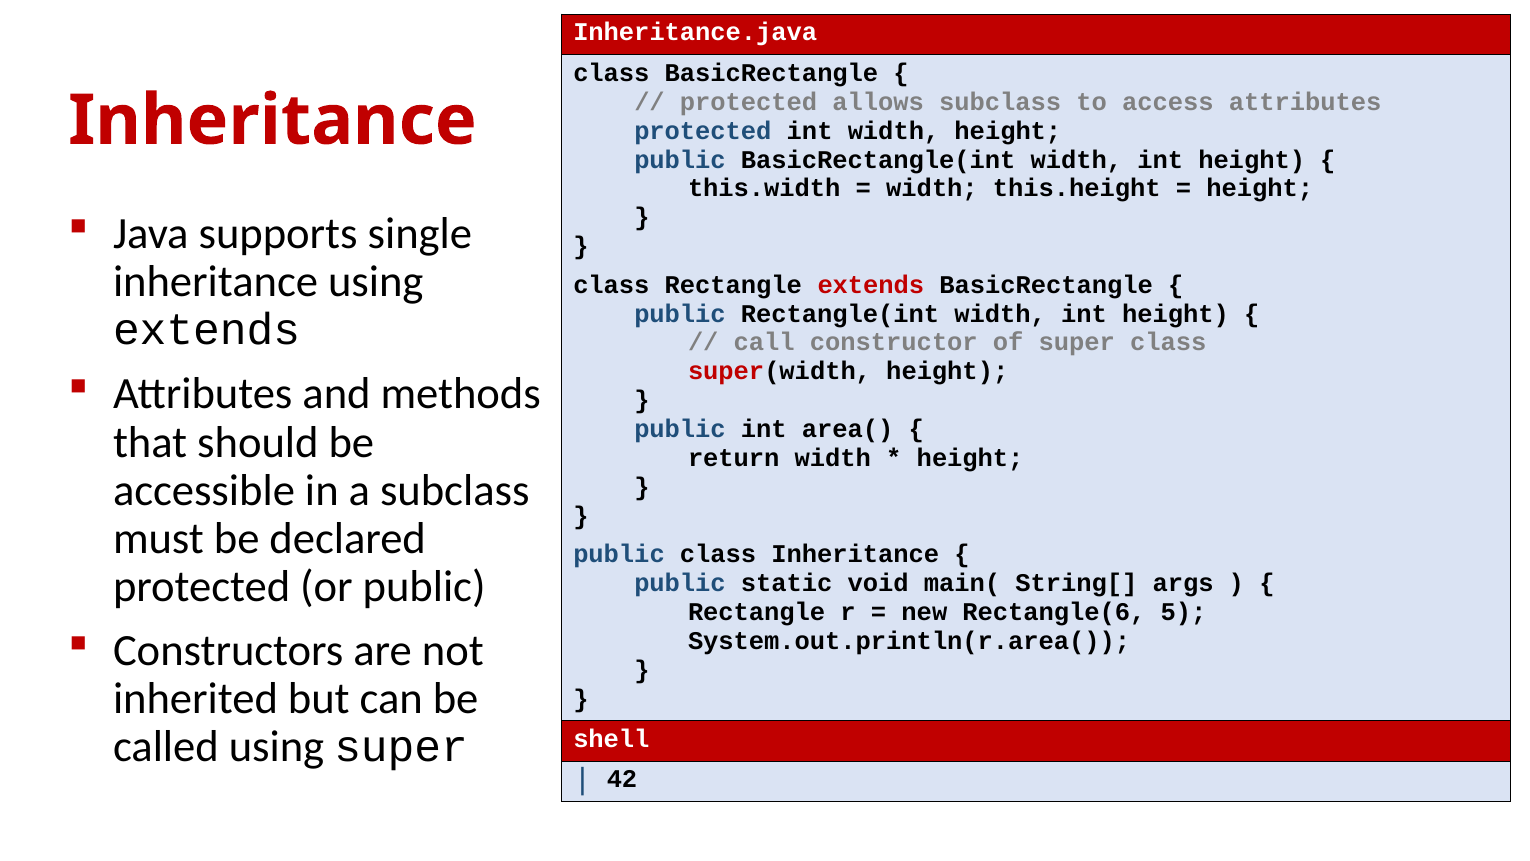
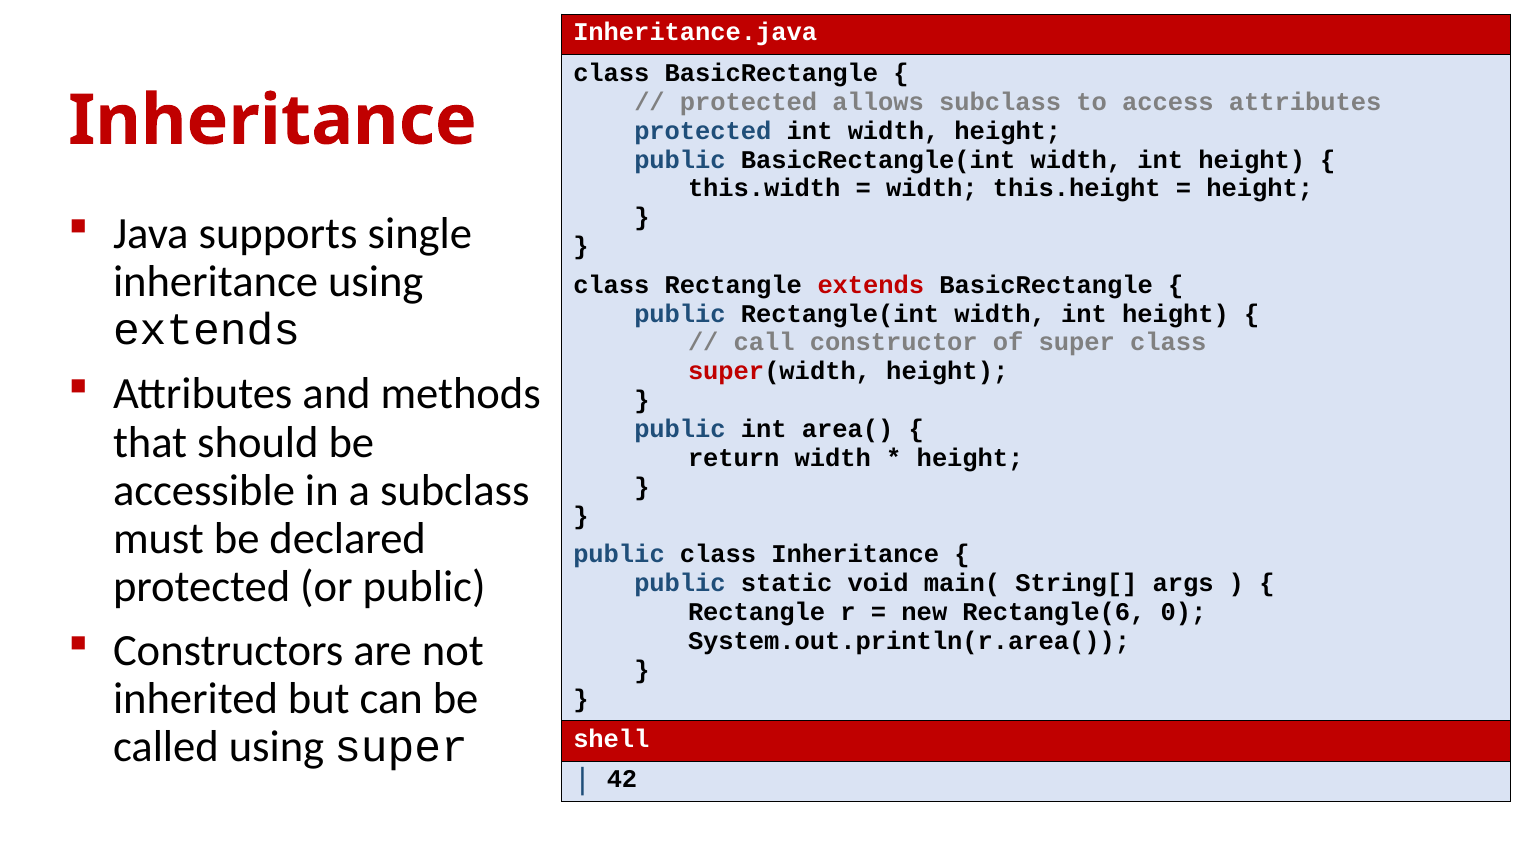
5: 5 -> 0
